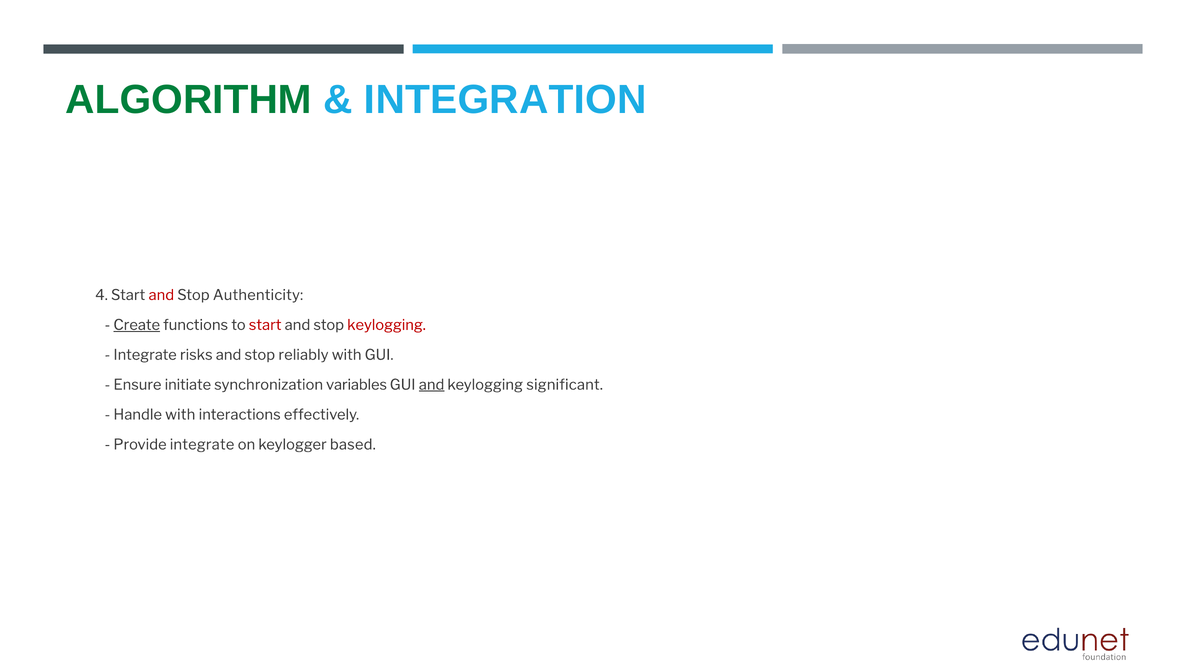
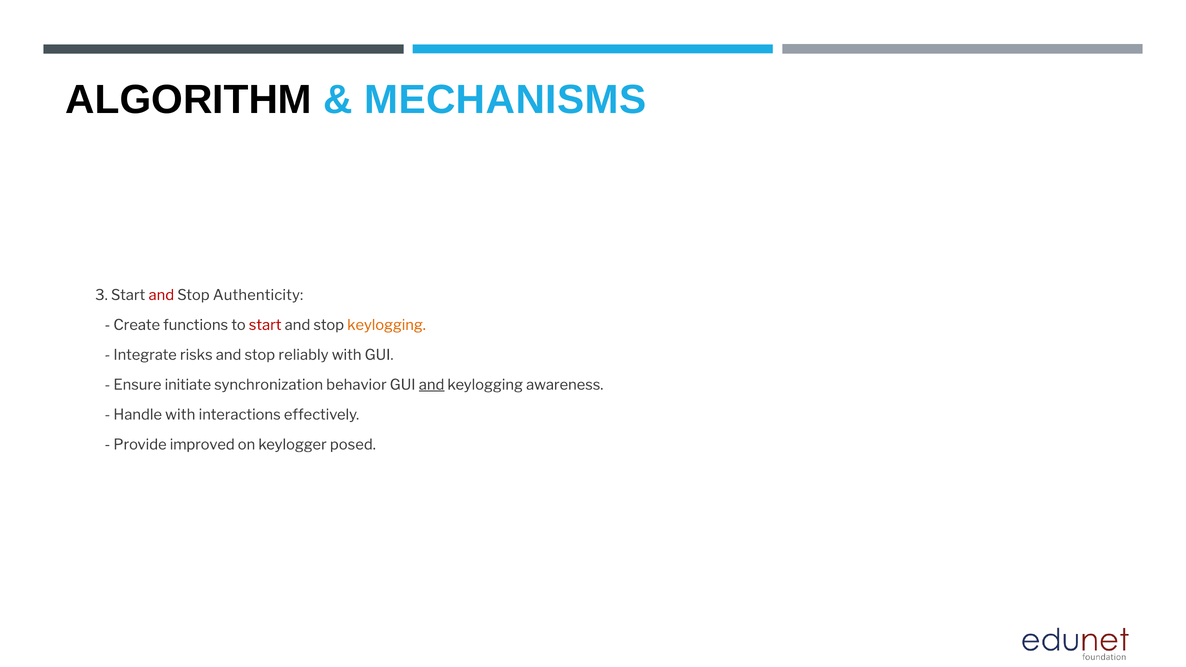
ALGORITHM colour: green -> black
INTEGRATION: INTEGRATION -> MECHANISMS
4: 4 -> 3
Create underline: present -> none
keylogging at (386, 325) colour: red -> orange
variables: variables -> behavior
significant: significant -> awareness
Provide integrate: integrate -> improved
based: based -> posed
